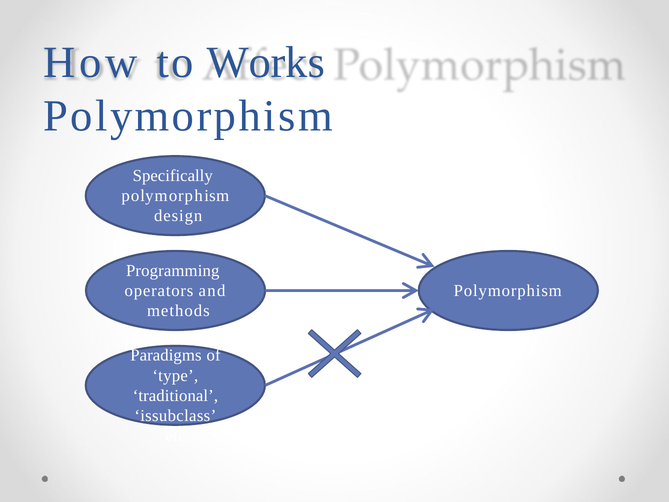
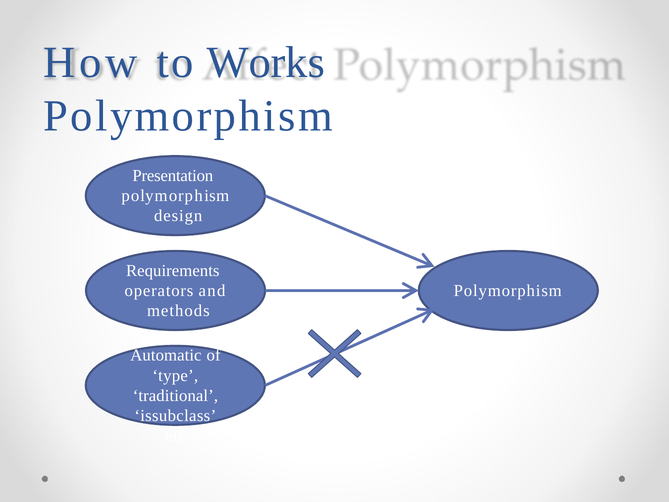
Specifically: Specifically -> Presentation
Programming: Programming -> Requirements
Paradigms: Paradigms -> Automatic
